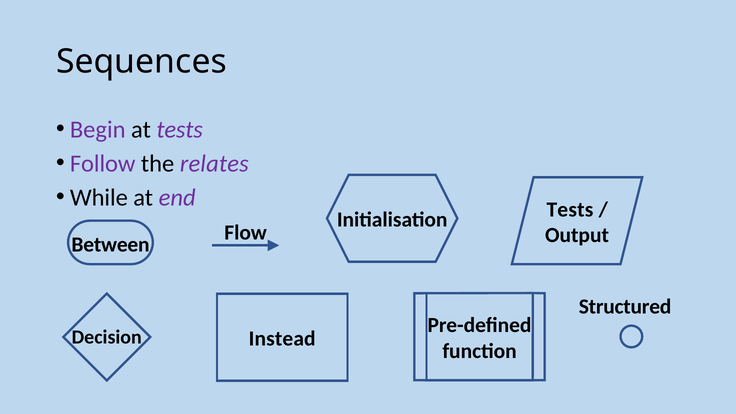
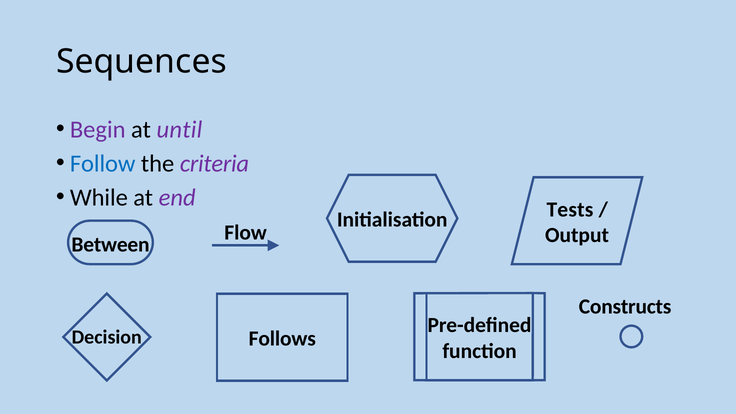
at tests: tests -> until
Follow colour: purple -> blue
relates: relates -> criteria
Structured: Structured -> Constructs
Instead: Instead -> Follows
